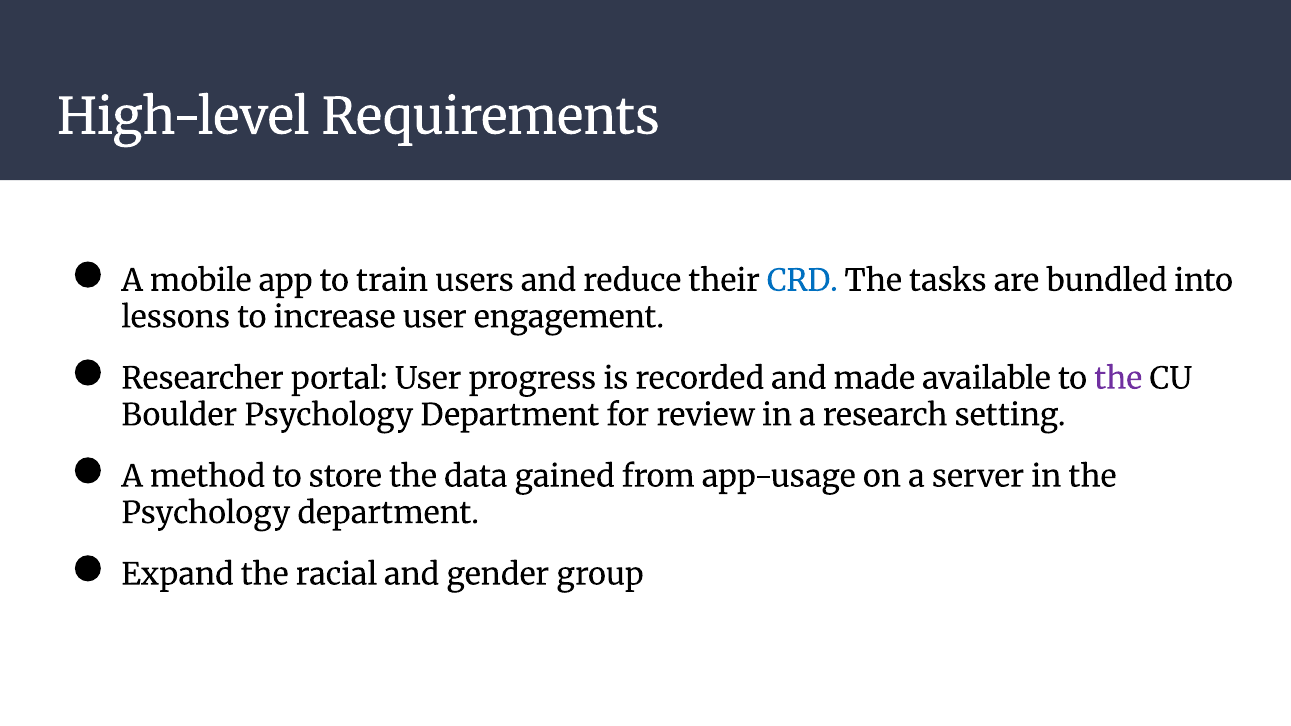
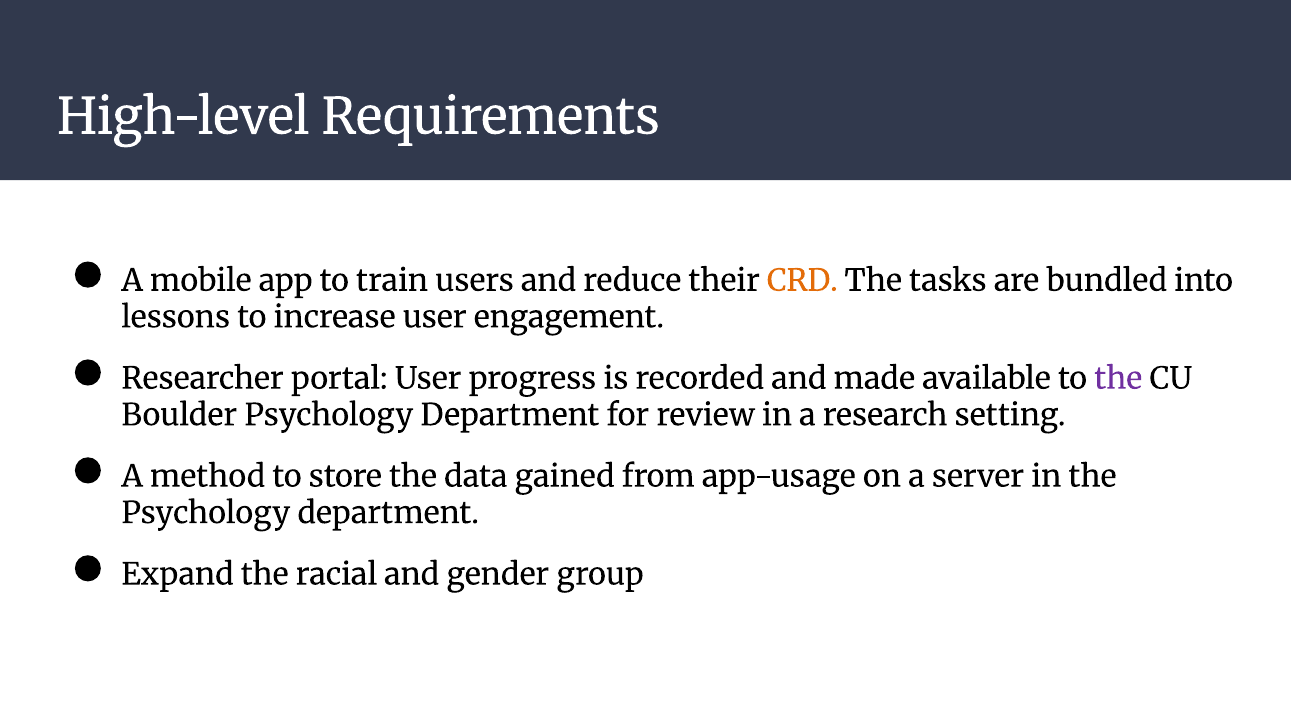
CRD colour: blue -> orange
